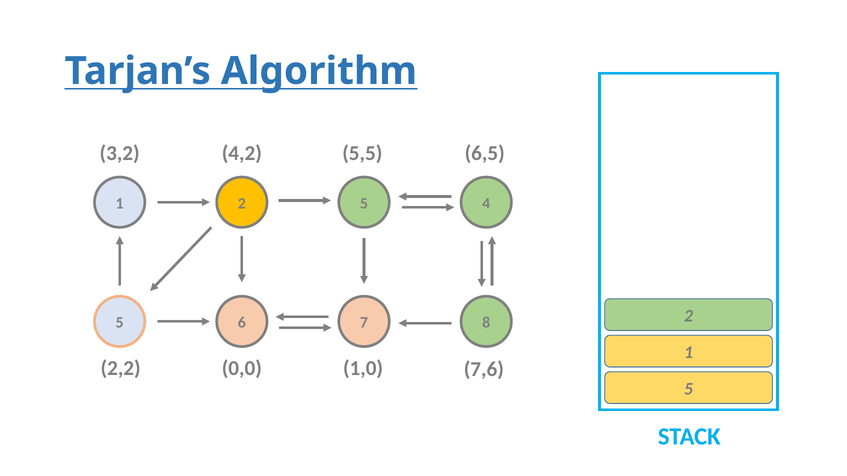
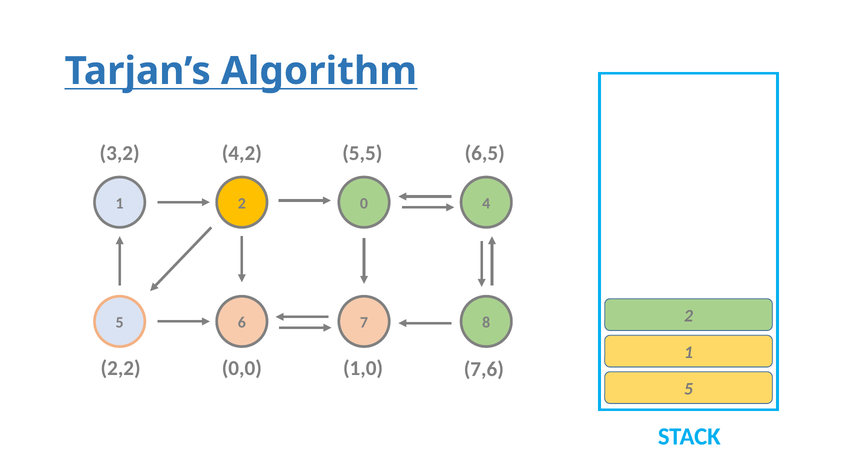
2 5: 5 -> 0
